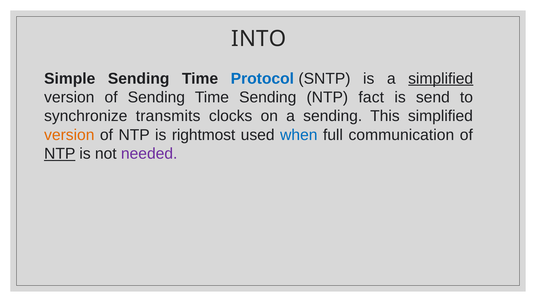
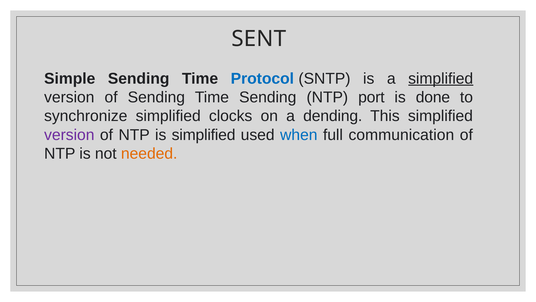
INTO: INTO -> SENT
fact: fact -> port
send: send -> done
synchronize transmits: transmits -> simplified
a sending: sending -> dending
version at (69, 135) colour: orange -> purple
is rightmost: rightmost -> simplified
NTP at (60, 154) underline: present -> none
needed colour: purple -> orange
